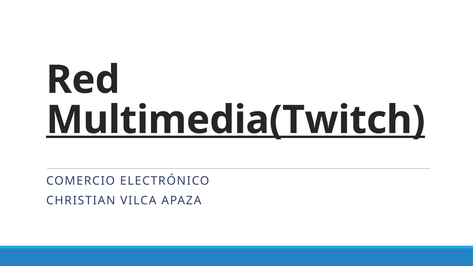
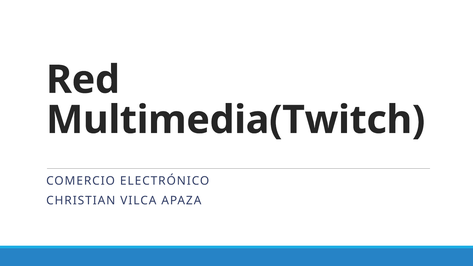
Multimedia(Twitch underline: present -> none
